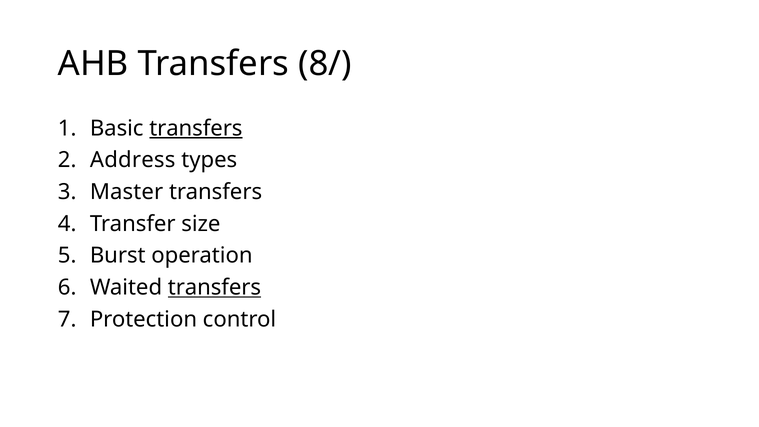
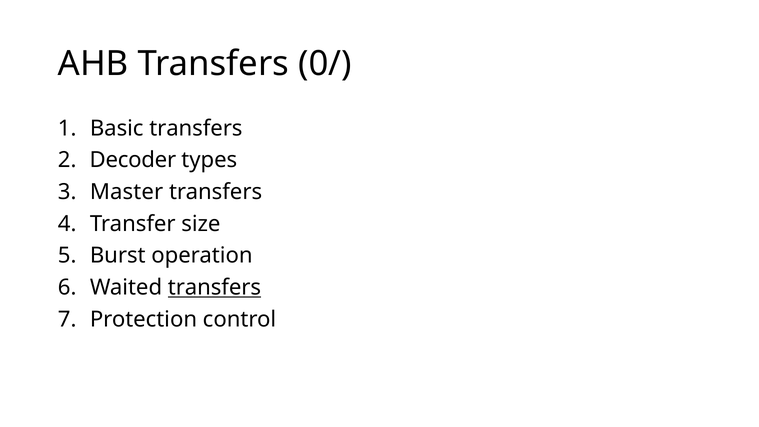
8/: 8/ -> 0/
transfers at (196, 128) underline: present -> none
Address: Address -> Decoder
